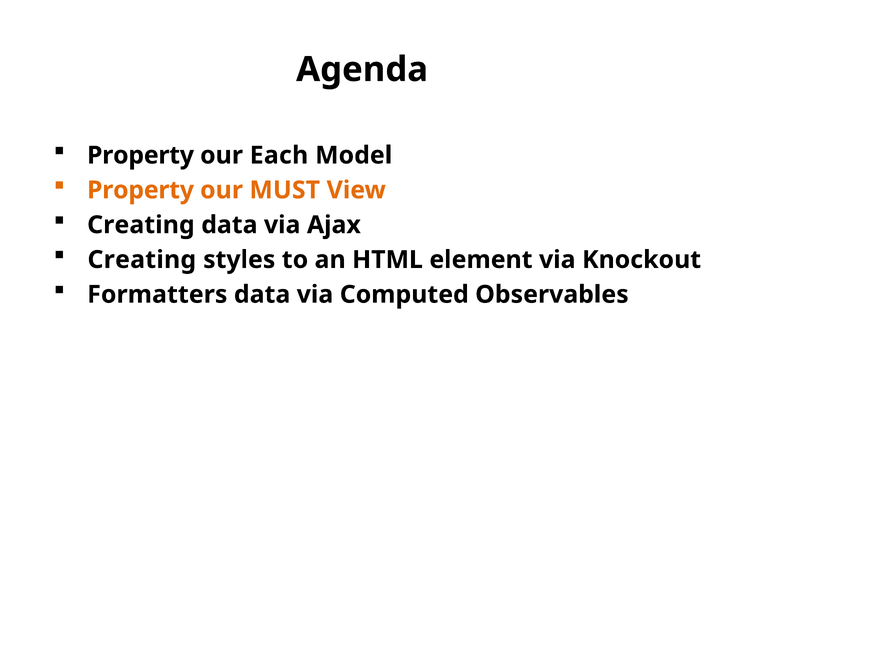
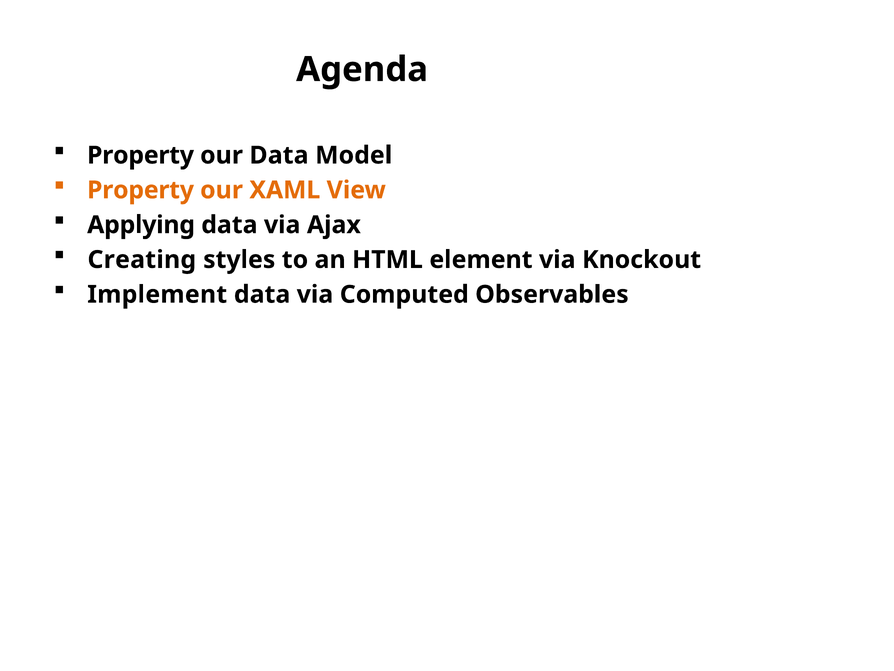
our Each: Each -> Data
MUST: MUST -> XAML
Creating at (141, 225): Creating -> Applying
Formatters: Formatters -> Implement
